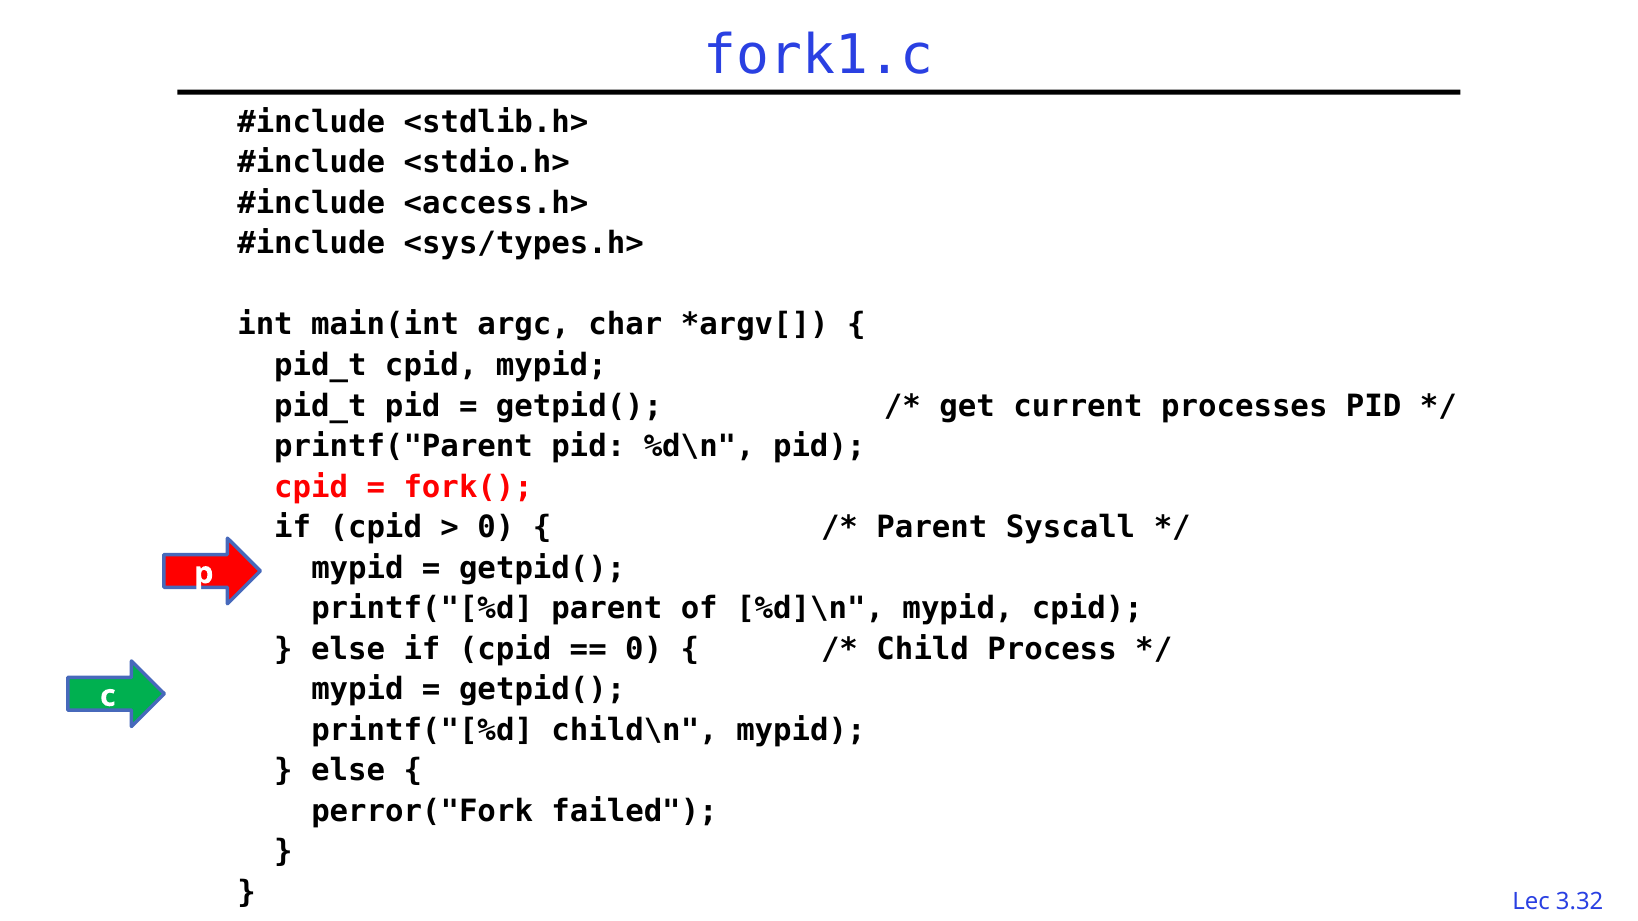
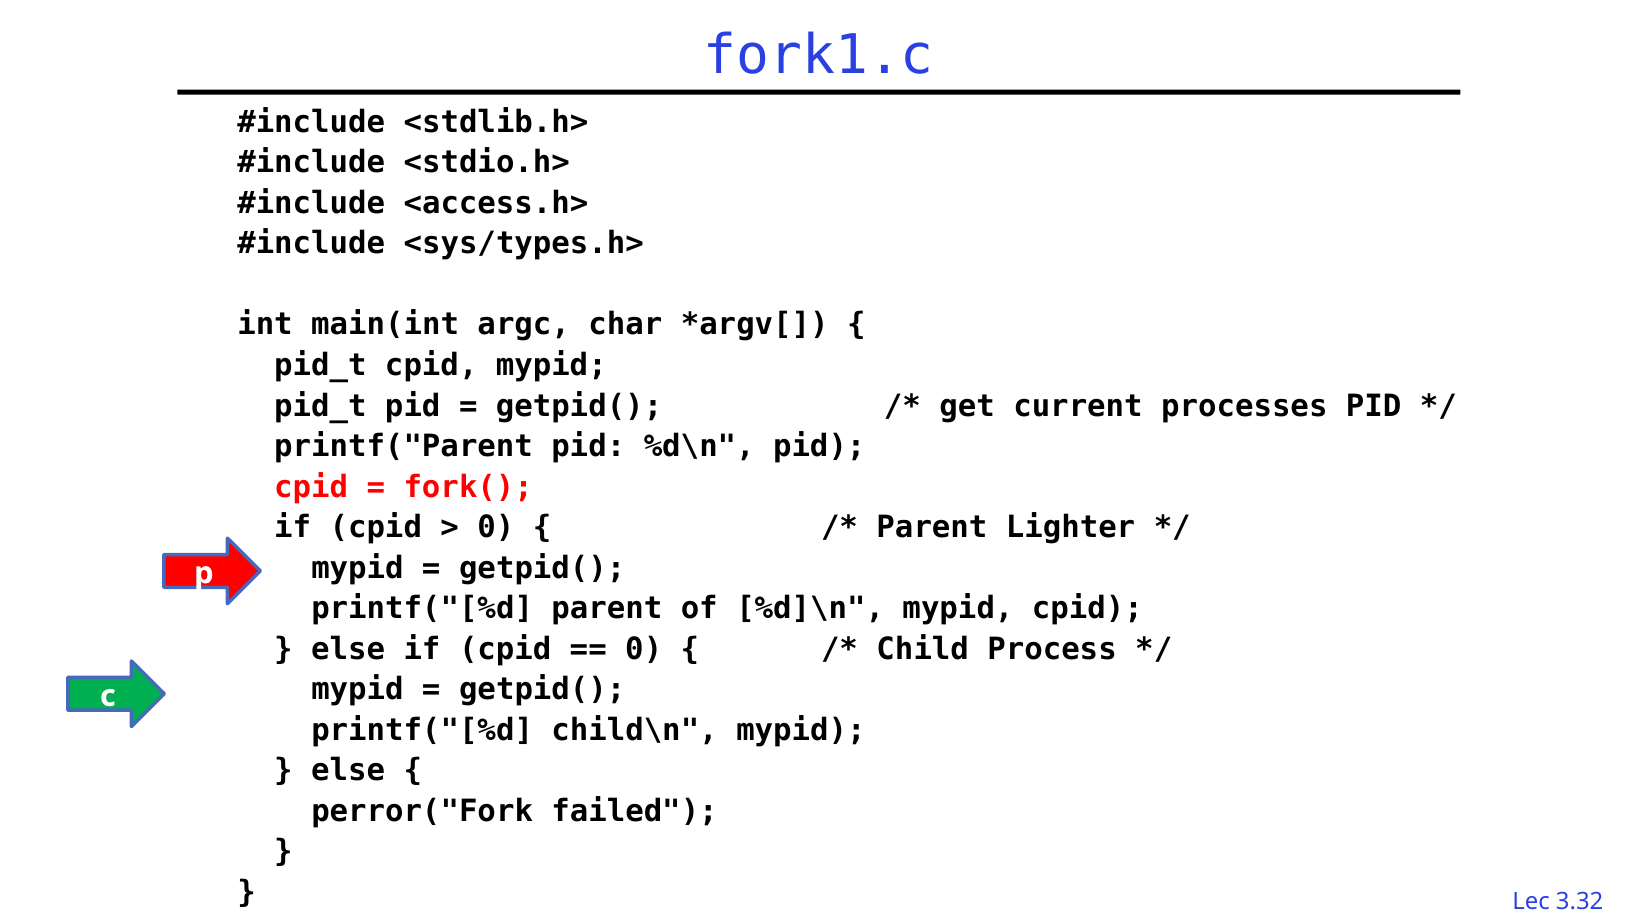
Syscall: Syscall -> Lighter
